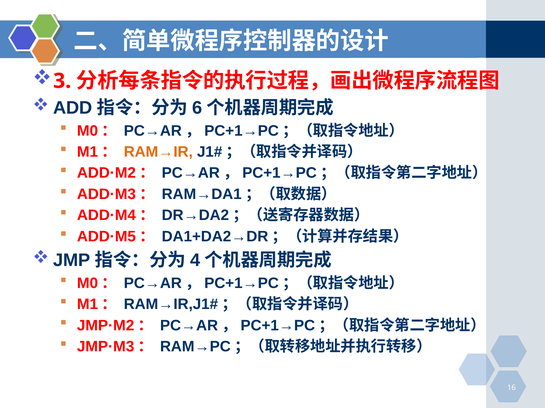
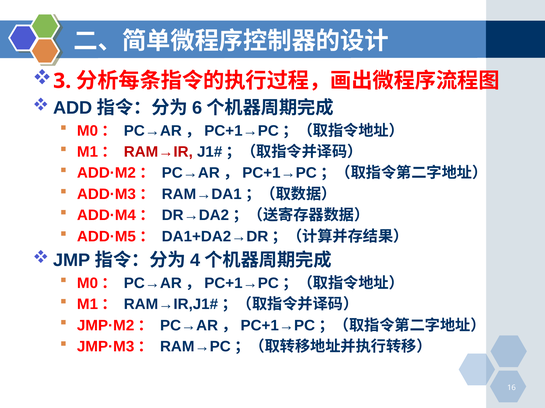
RAM→IR colour: orange -> red
